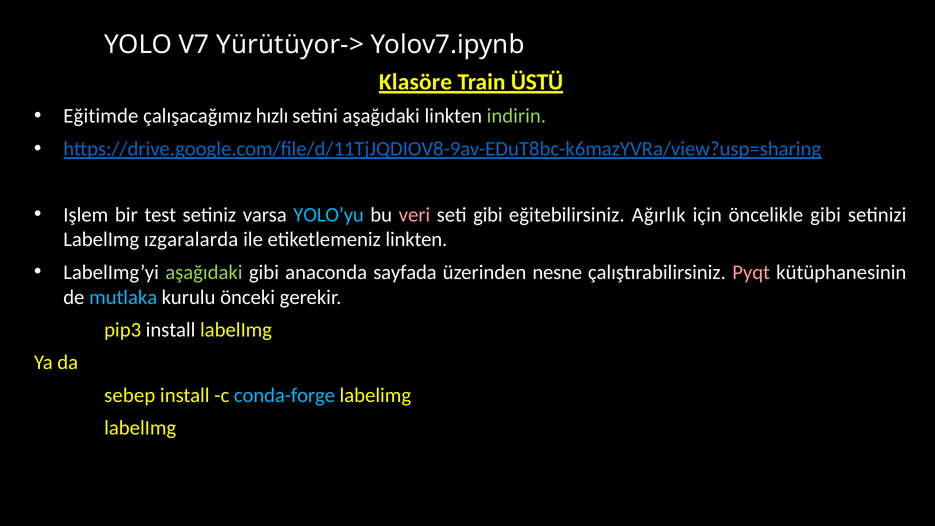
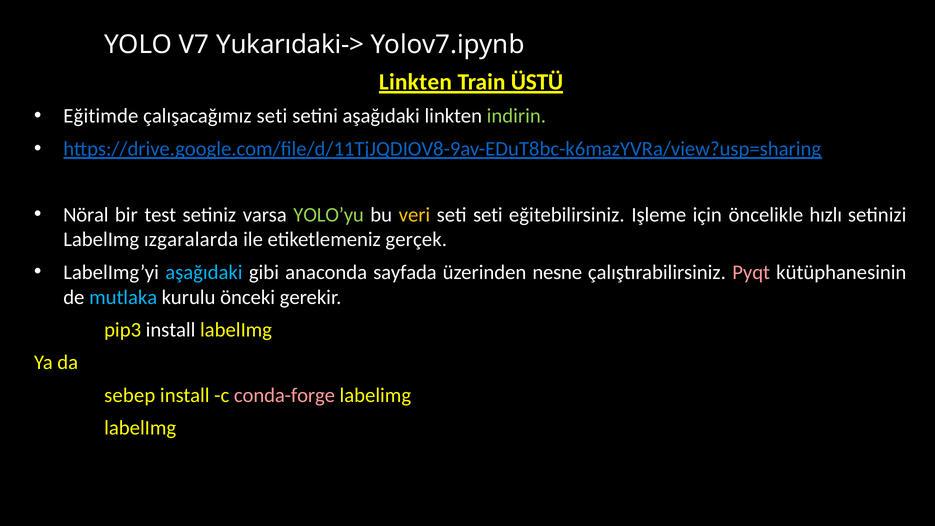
Yürütüyor->: Yürütüyor-> -> Yukarıdaki->
Klasöre at (415, 82): Klasöre -> Linkten
çalışacağımız hızlı: hızlı -> seti
Işlem: Işlem -> Nöral
YOLO’yu colour: light blue -> light green
veri colour: pink -> yellow
seti gibi: gibi -> seti
Ağırlık: Ağırlık -> Işleme
öncelikle gibi: gibi -> hızlı
etiketlemeniz linkten: linkten -> gerçek
aşağıdaki at (204, 272) colour: light green -> light blue
conda-forge colour: light blue -> pink
